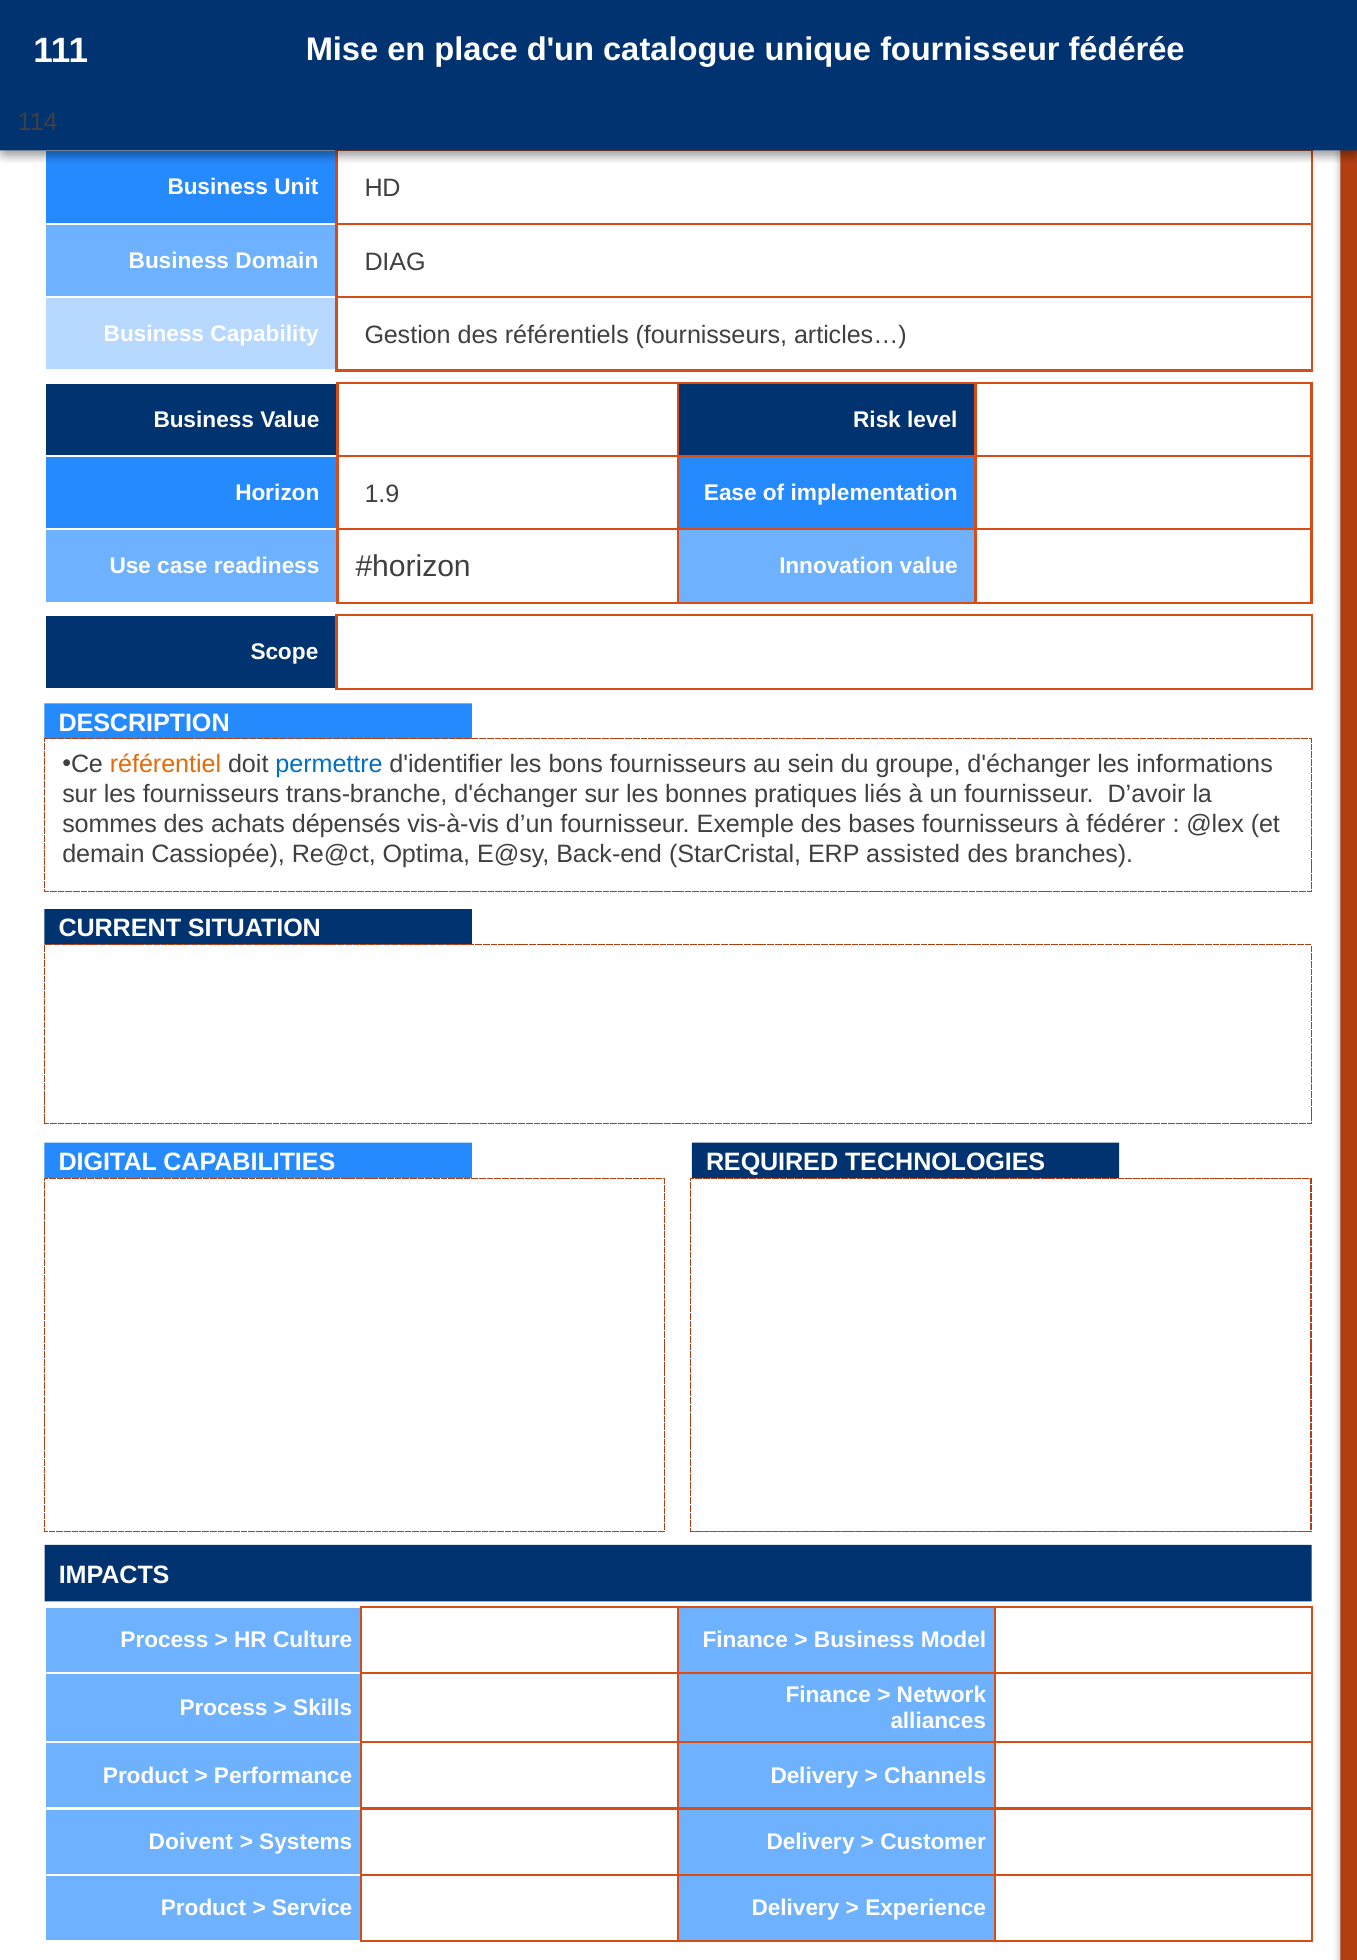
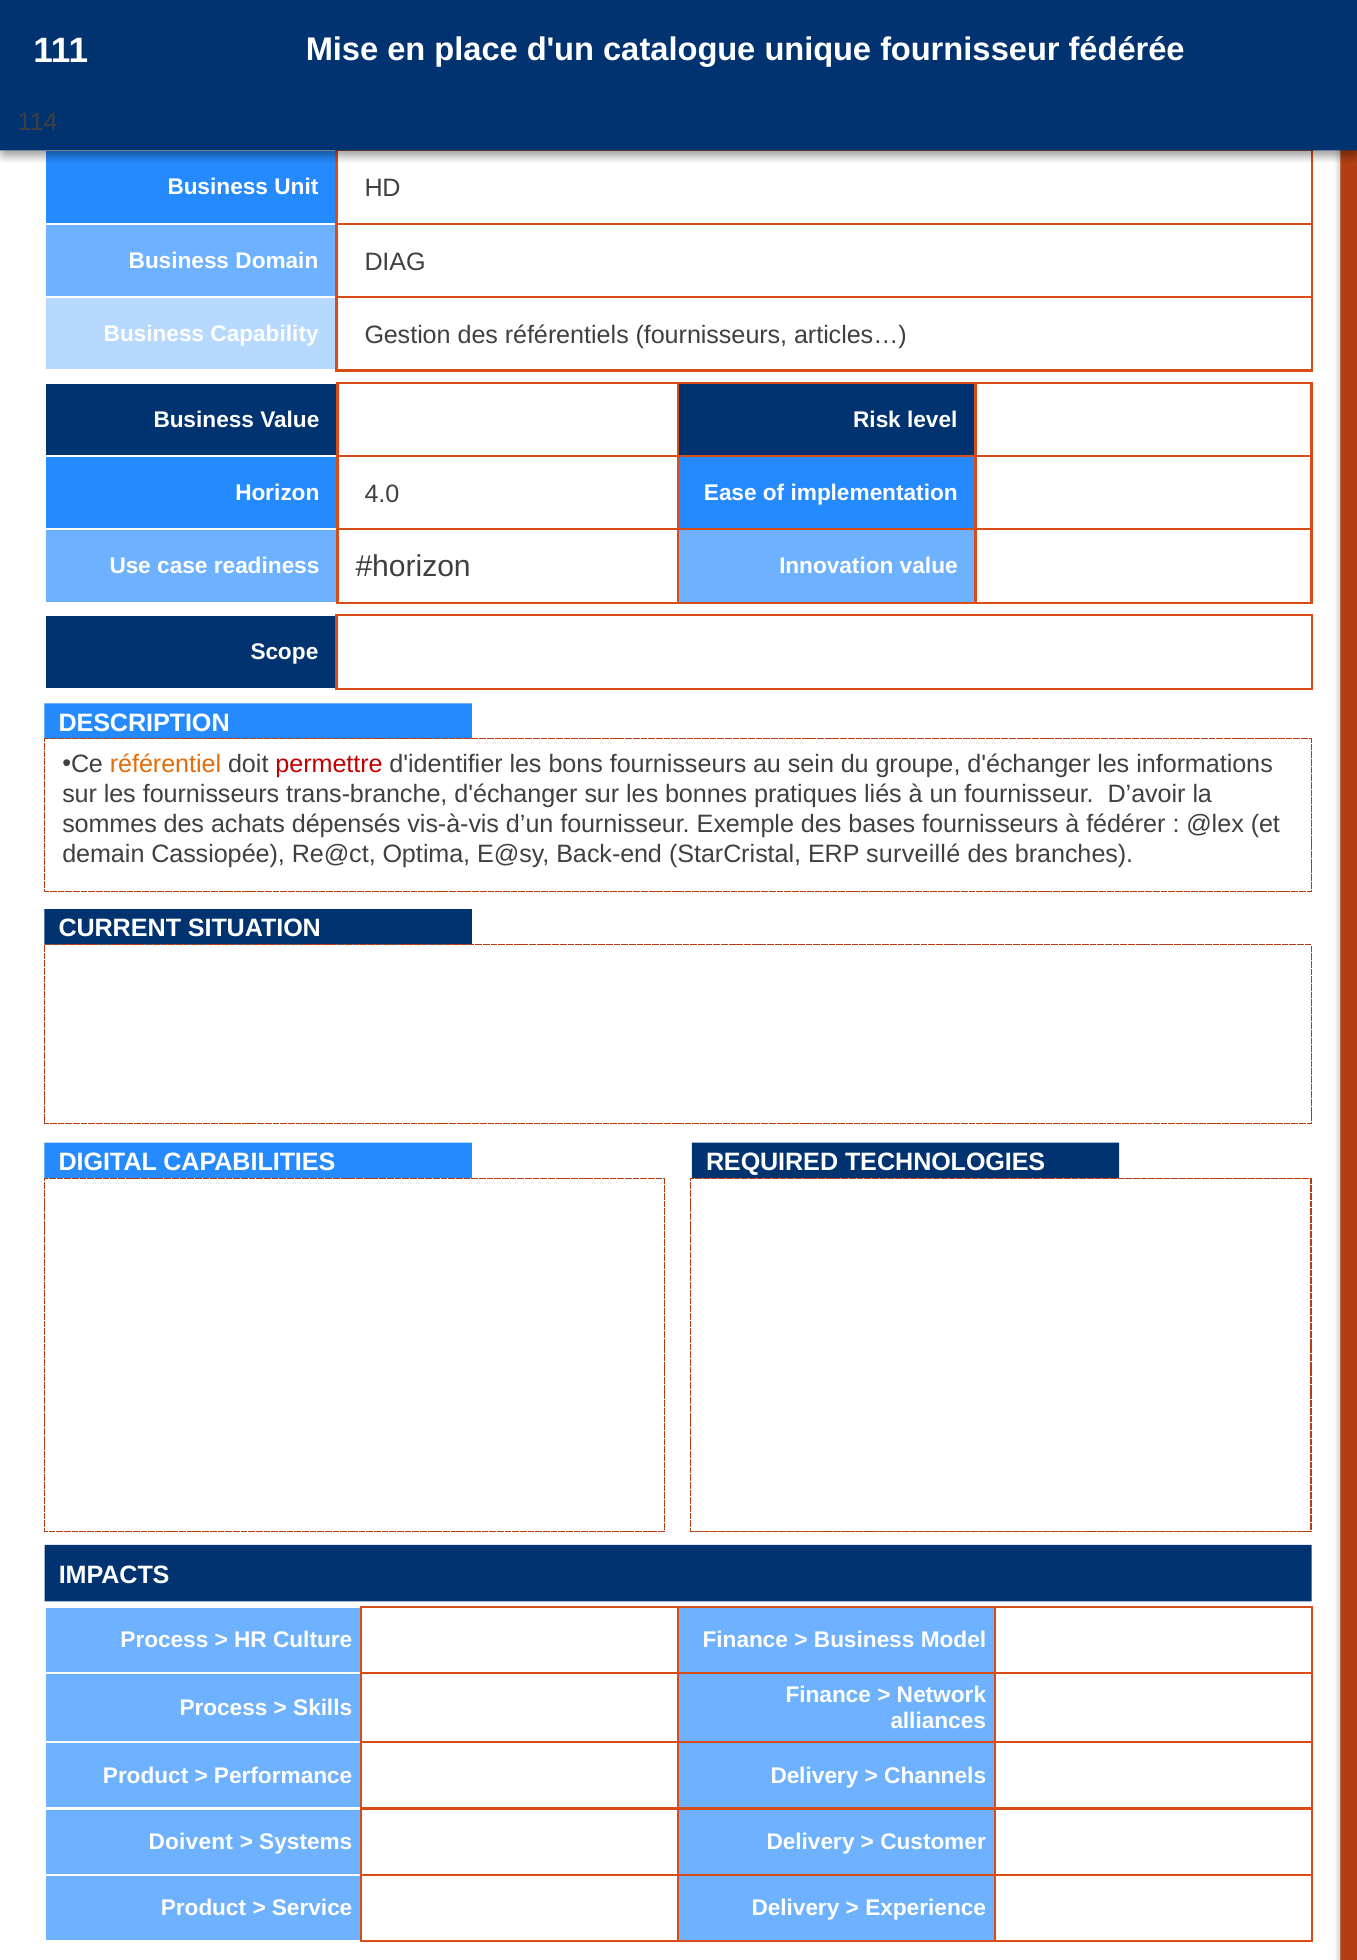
1.9: 1.9 -> 4.0
permettre colour: blue -> red
assisted: assisted -> surveillé
